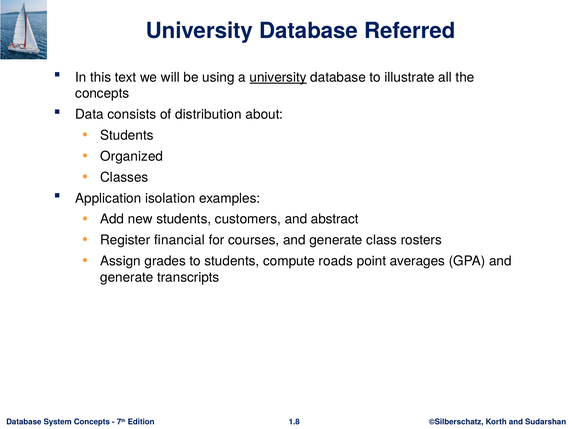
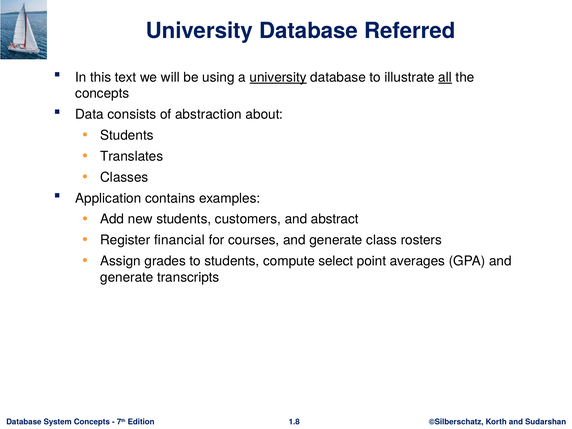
all underline: none -> present
distribution: distribution -> abstraction
Organized: Organized -> Translates
isolation: isolation -> contains
roads: roads -> select
